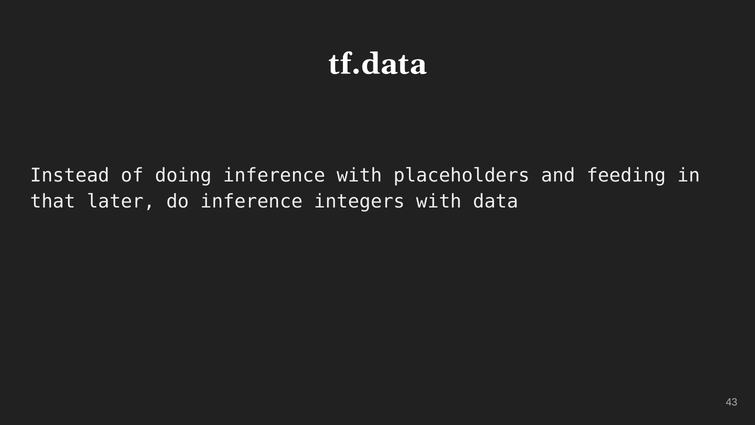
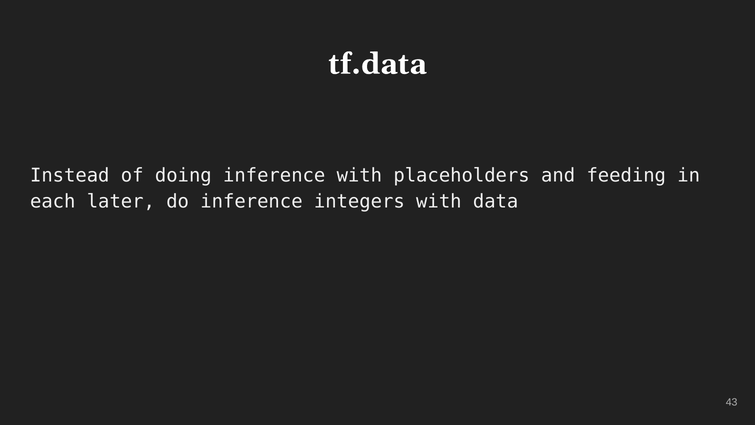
that: that -> each
